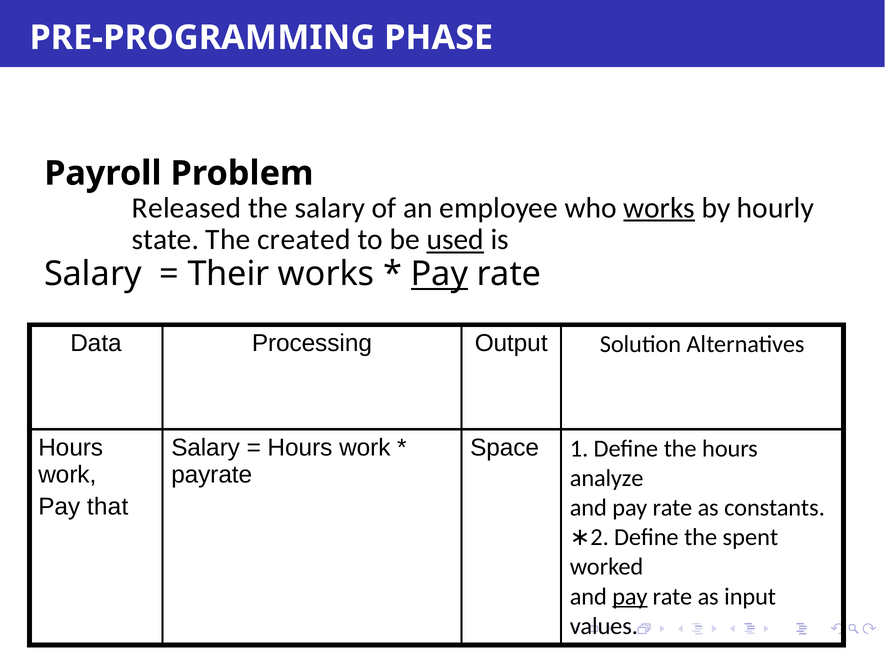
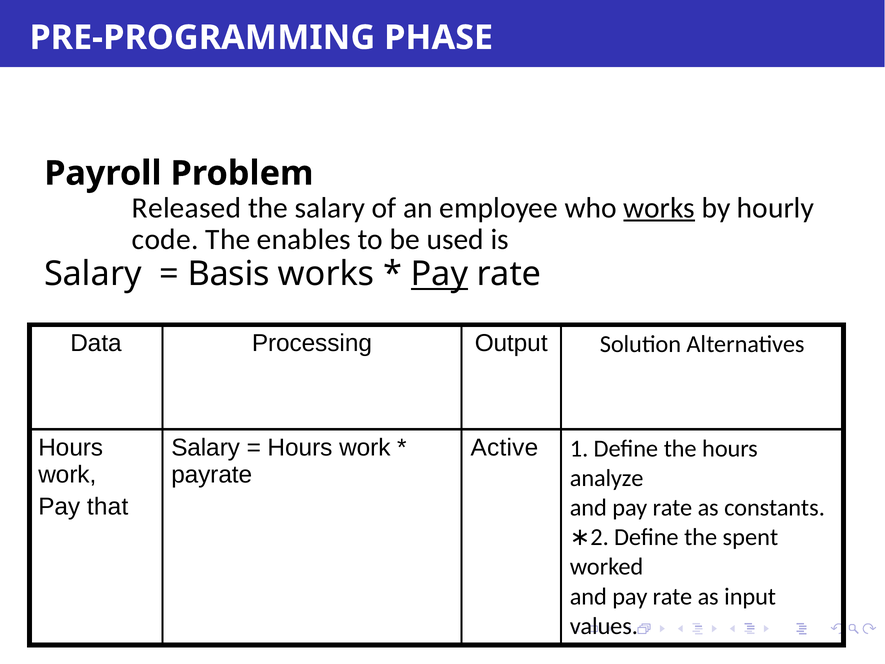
state: state -> code
created: created -> enables
used underline: present -> none
Their: Their -> Basis
Space: Space -> Active
pay at (630, 597) underline: present -> none
